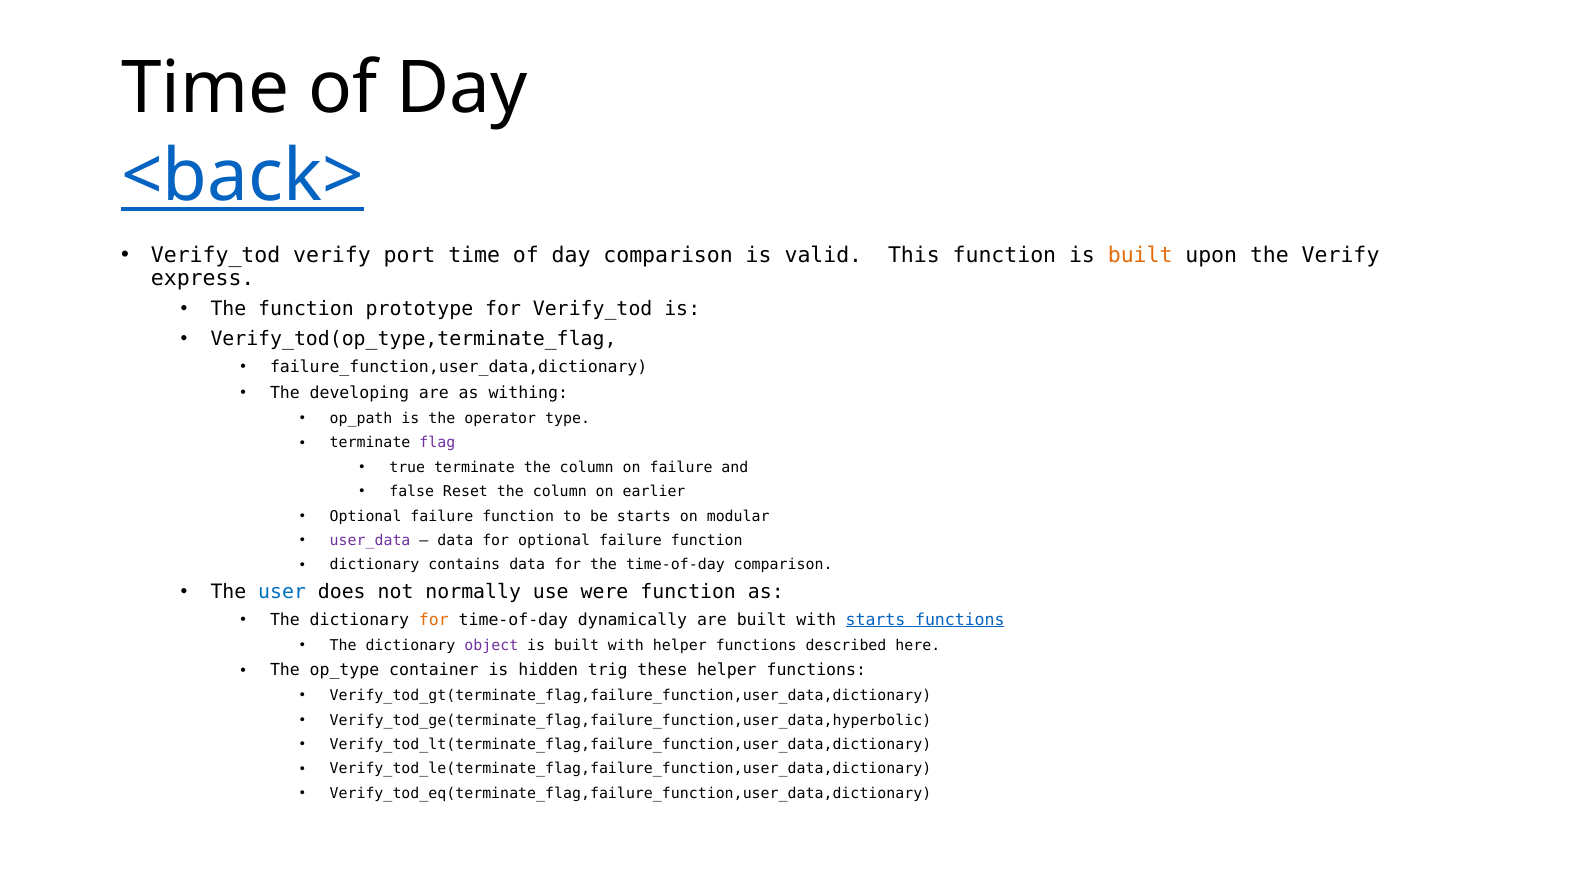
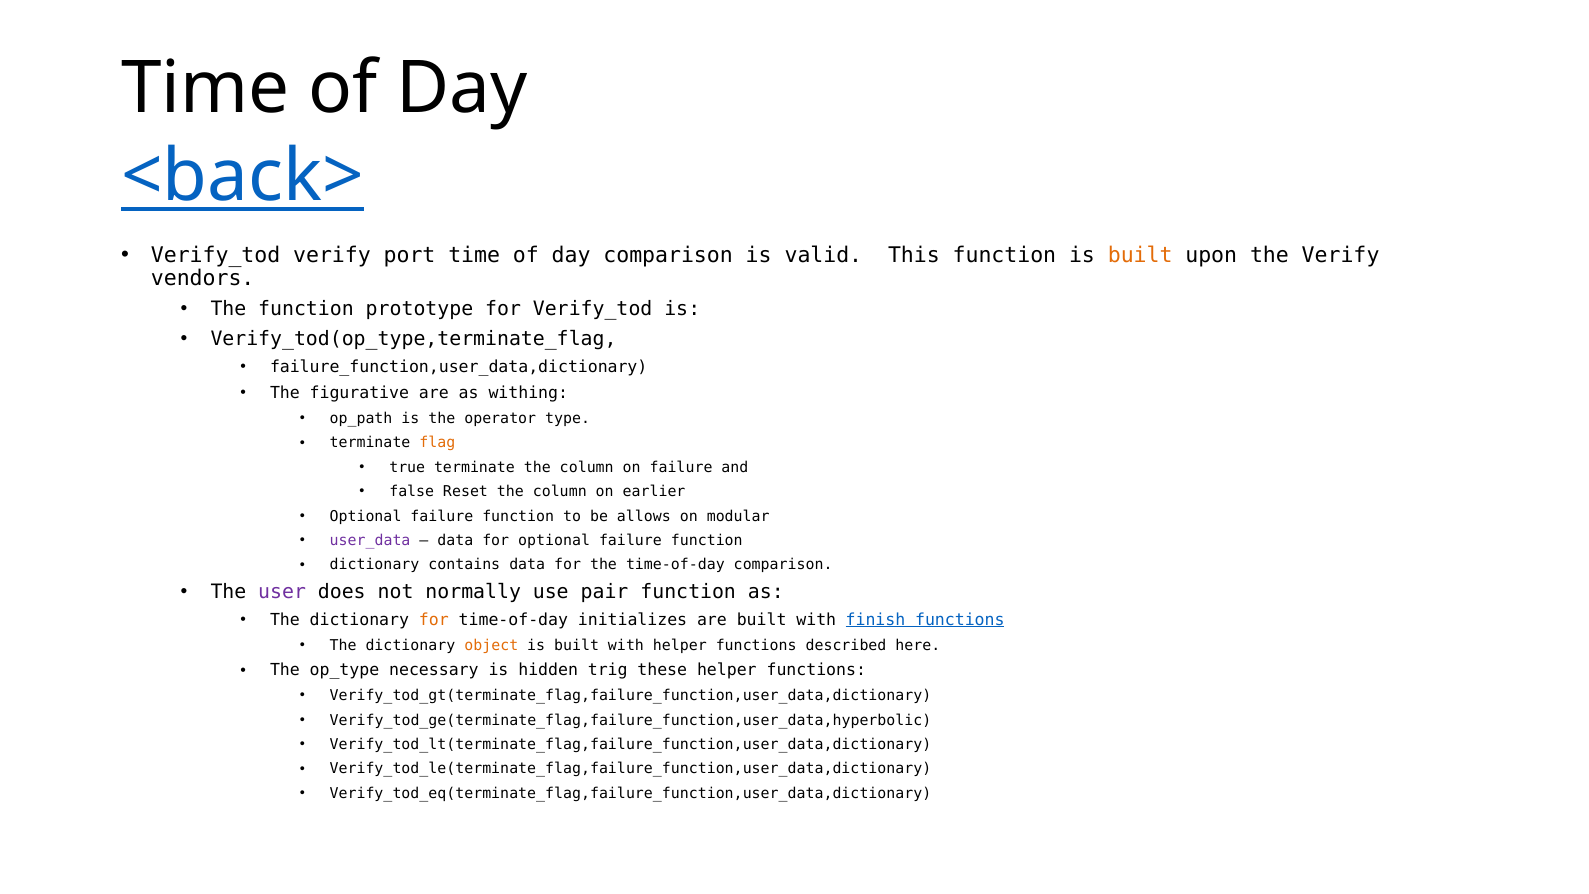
express: express -> vendors
developing: developing -> figurative
flag colour: purple -> orange
be starts: starts -> allows
user colour: blue -> purple
were: were -> pair
dynamically: dynamically -> initializes
with starts: starts -> finish
object colour: purple -> orange
container: container -> necessary
